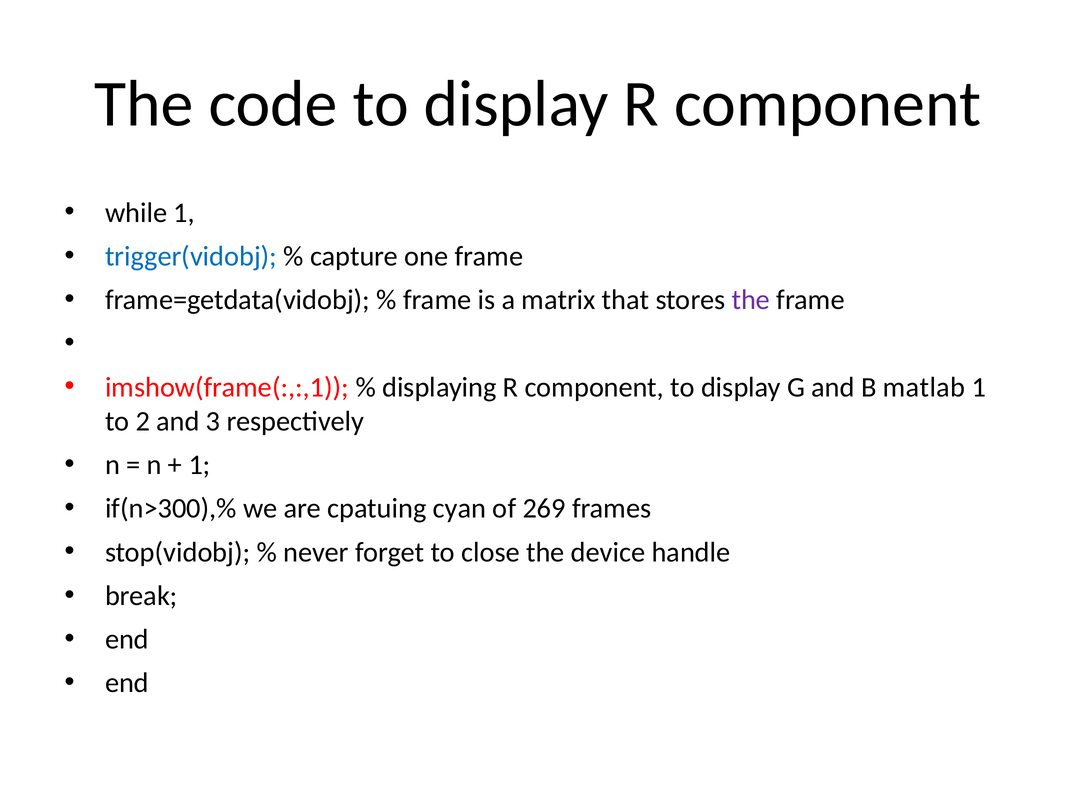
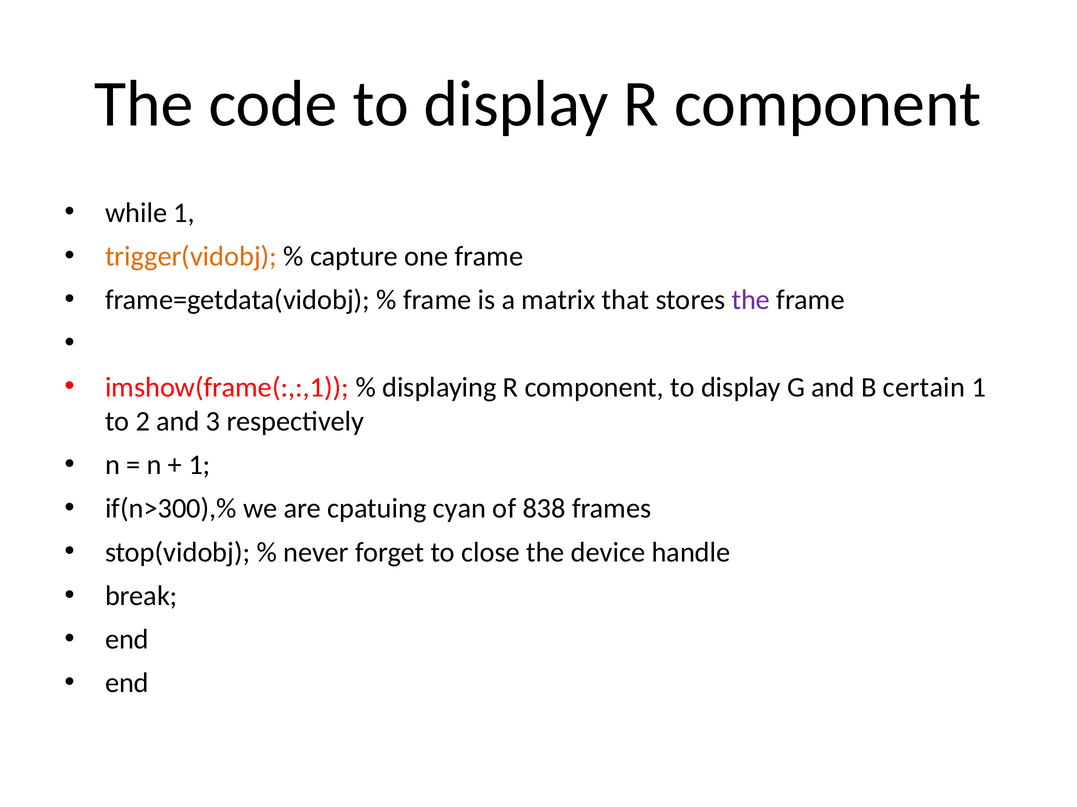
trigger(vidobj colour: blue -> orange
matlab: matlab -> certain
269: 269 -> 838
